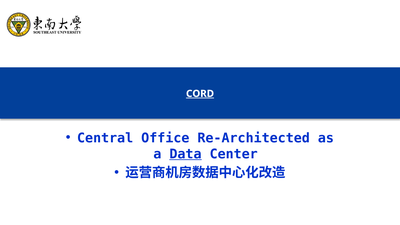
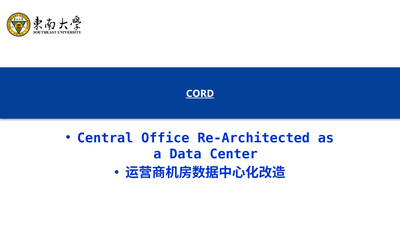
Data underline: present -> none
